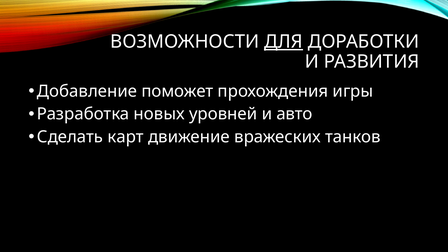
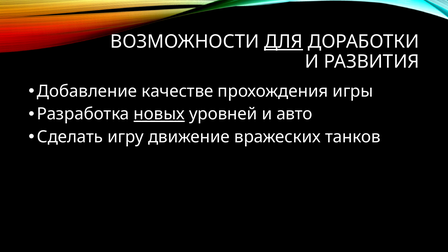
поможет: поможет -> качестве
новых underline: none -> present
карт: карт -> игру
